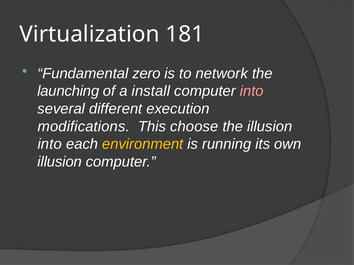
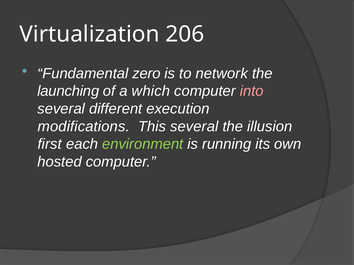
181: 181 -> 206
install: install -> which
This choose: choose -> several
into at (50, 144): into -> first
environment colour: yellow -> light green
illusion at (60, 162): illusion -> hosted
